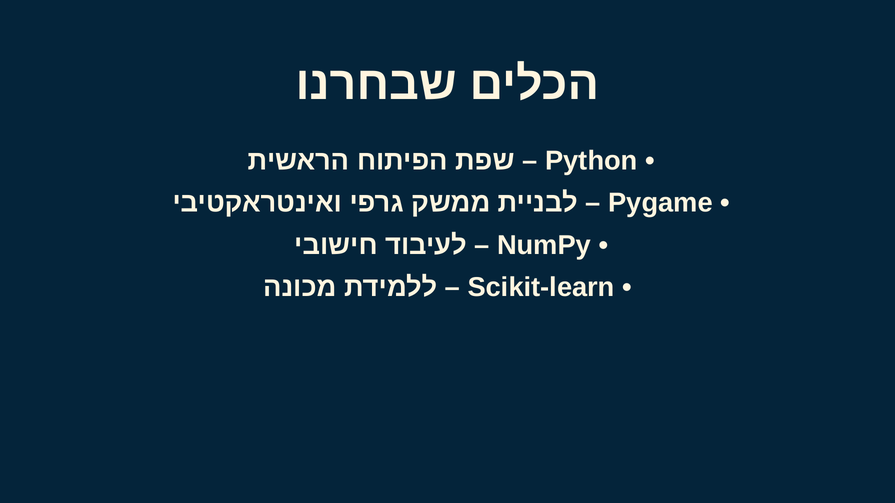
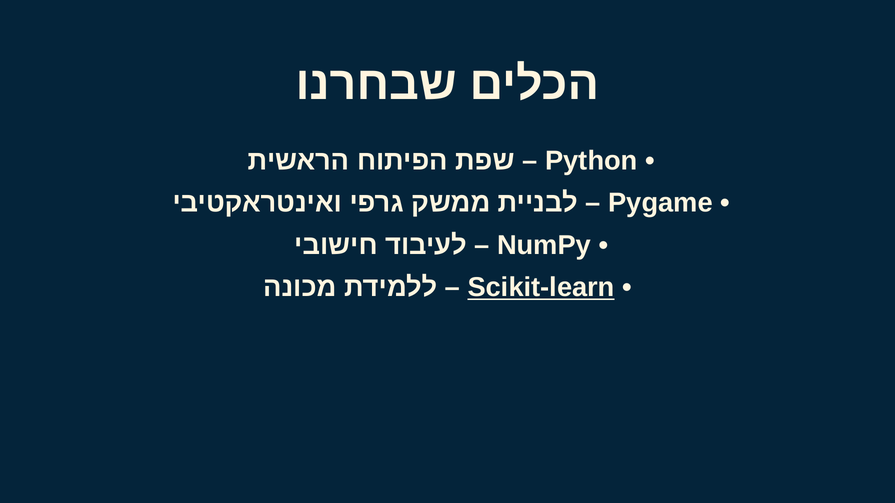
Scikit-learn underline: none -> present
